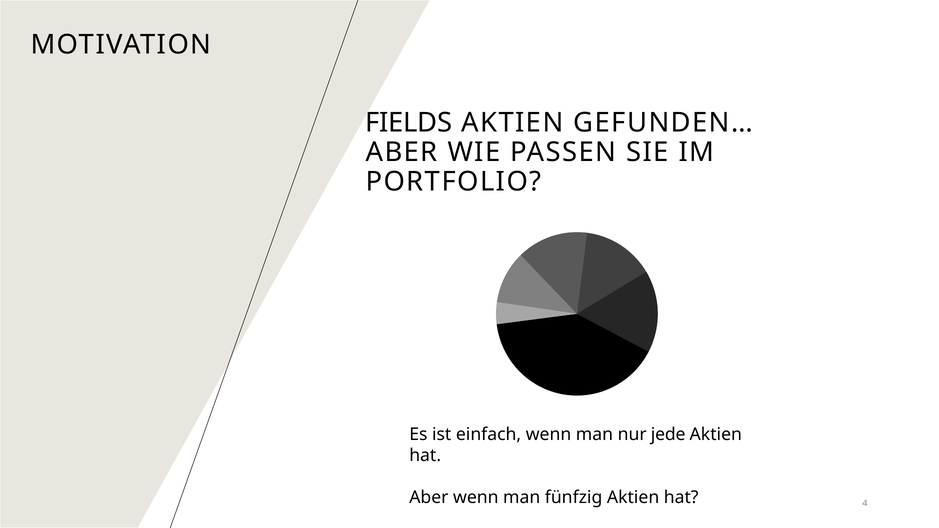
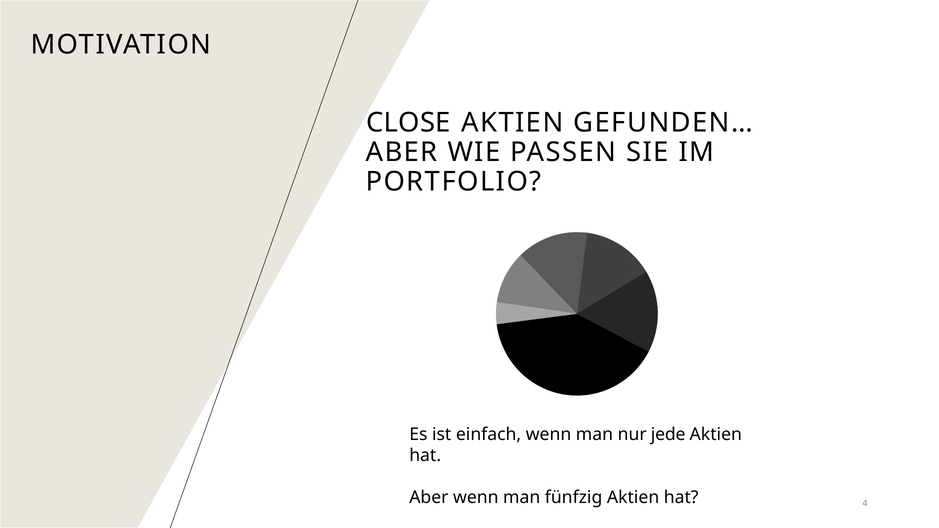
FIELDS: FIELDS -> CLOSE
